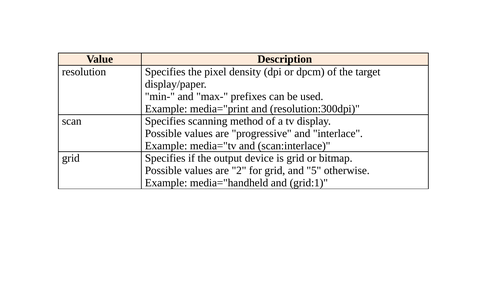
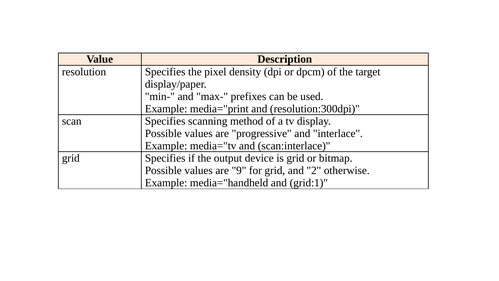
2: 2 -> 9
5: 5 -> 2
